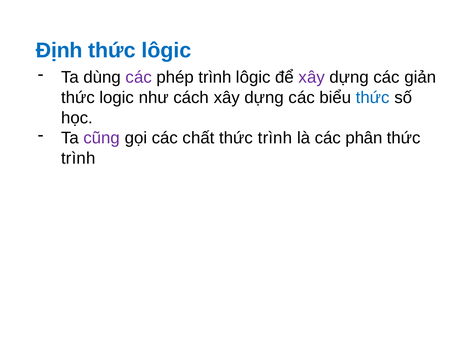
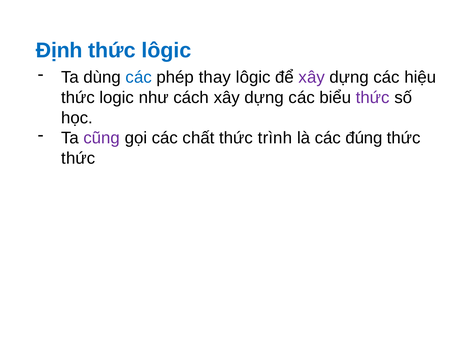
các at (139, 77) colour: purple -> blue
phép trình: trình -> thay
giản: giản -> hiệu
thức at (373, 97) colour: blue -> purple
phân: phân -> đúng
trình at (78, 158): trình -> thức
